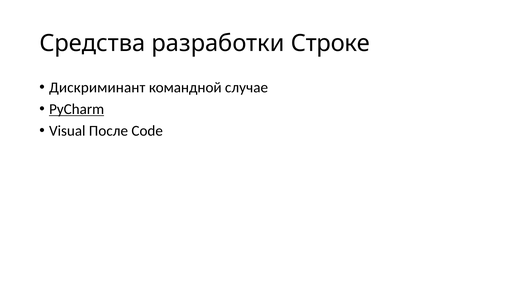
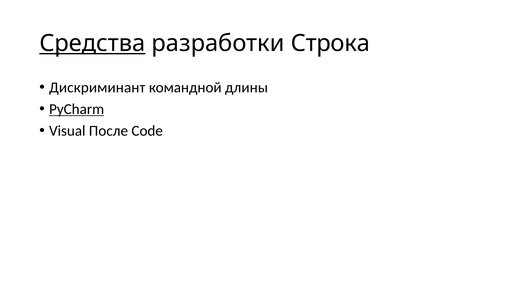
Средства underline: none -> present
Строке: Строке -> Строка
случае: случае -> длины
